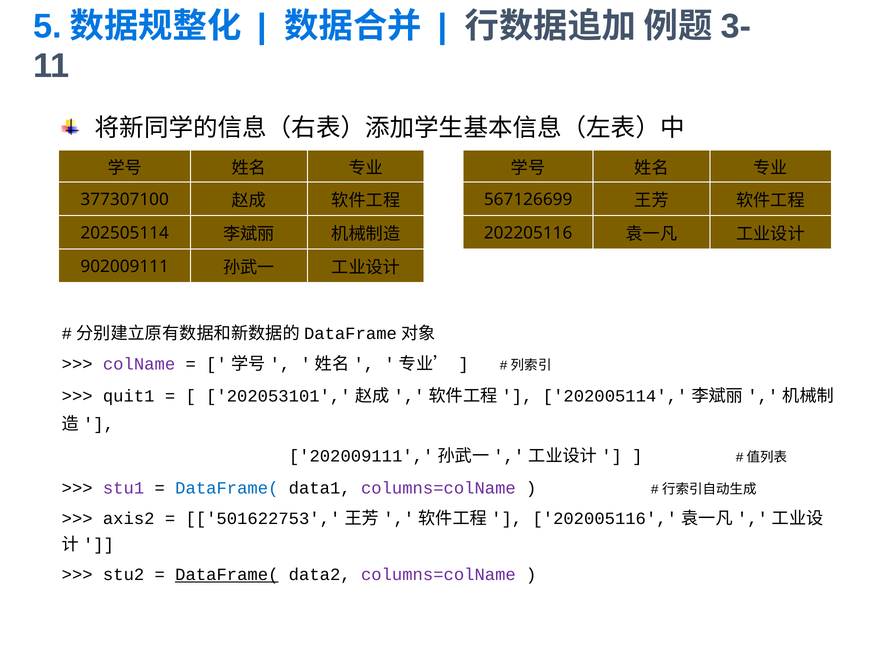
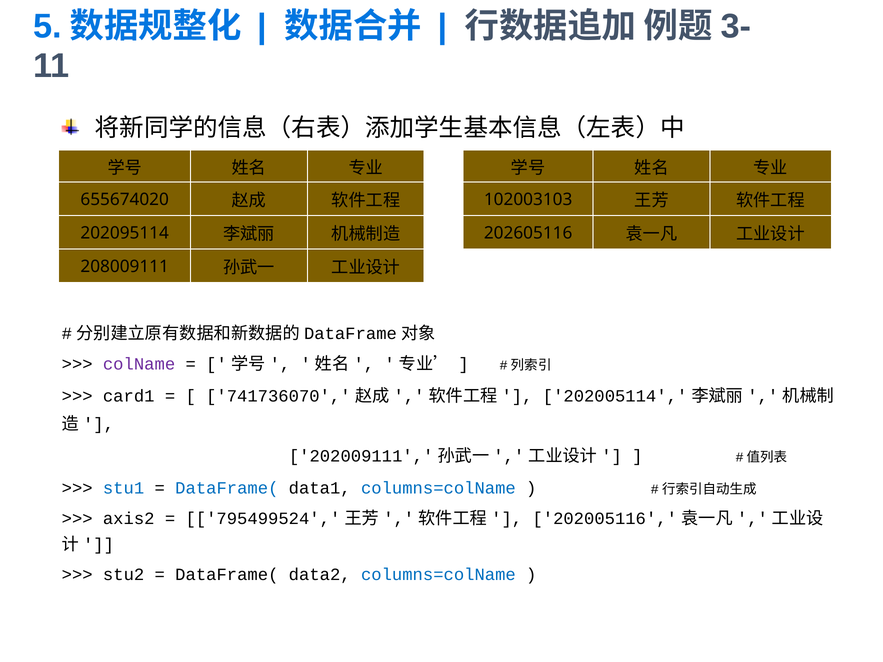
377307100: 377307100 -> 655674020
567126699: 567126699 -> 102003103
202505114: 202505114 -> 202095114
202205116: 202205116 -> 202605116
902009111: 902009111 -> 208009111
quit1: quit1 -> card1
202053101: 202053101 -> 741736070
stu1 colour: purple -> blue
columns=colName at (438, 488) colour: purple -> blue
501622753: 501622753 -> 795499524
DataFrame( at (227, 575) underline: present -> none
columns=colName at (438, 575) colour: purple -> blue
